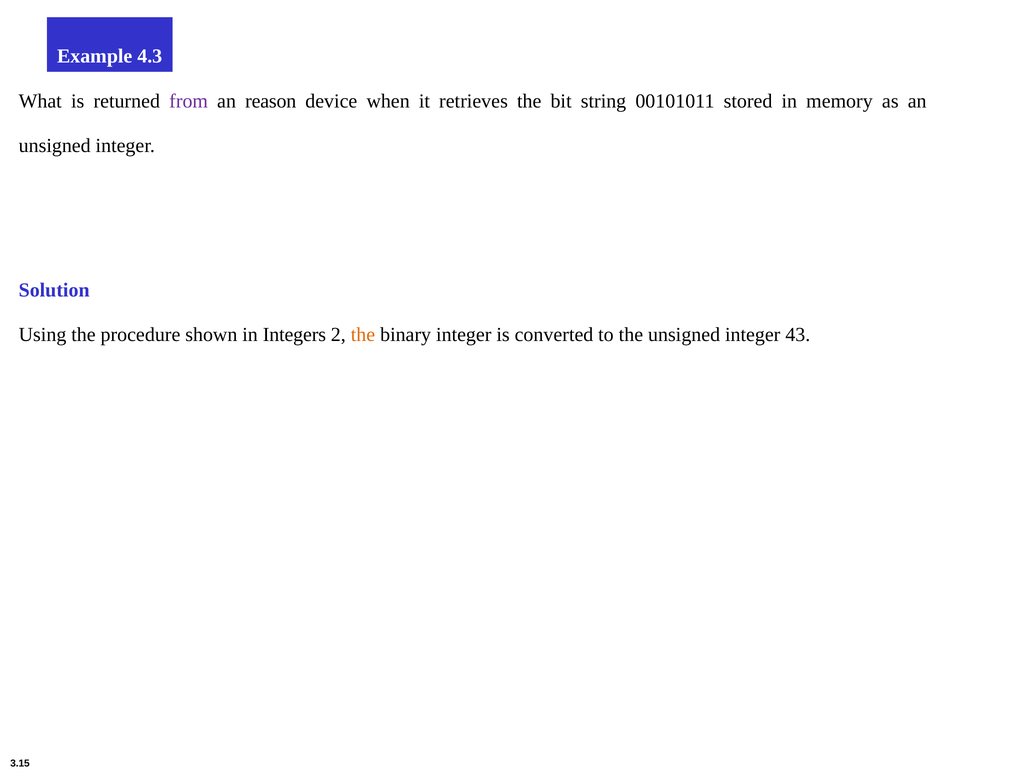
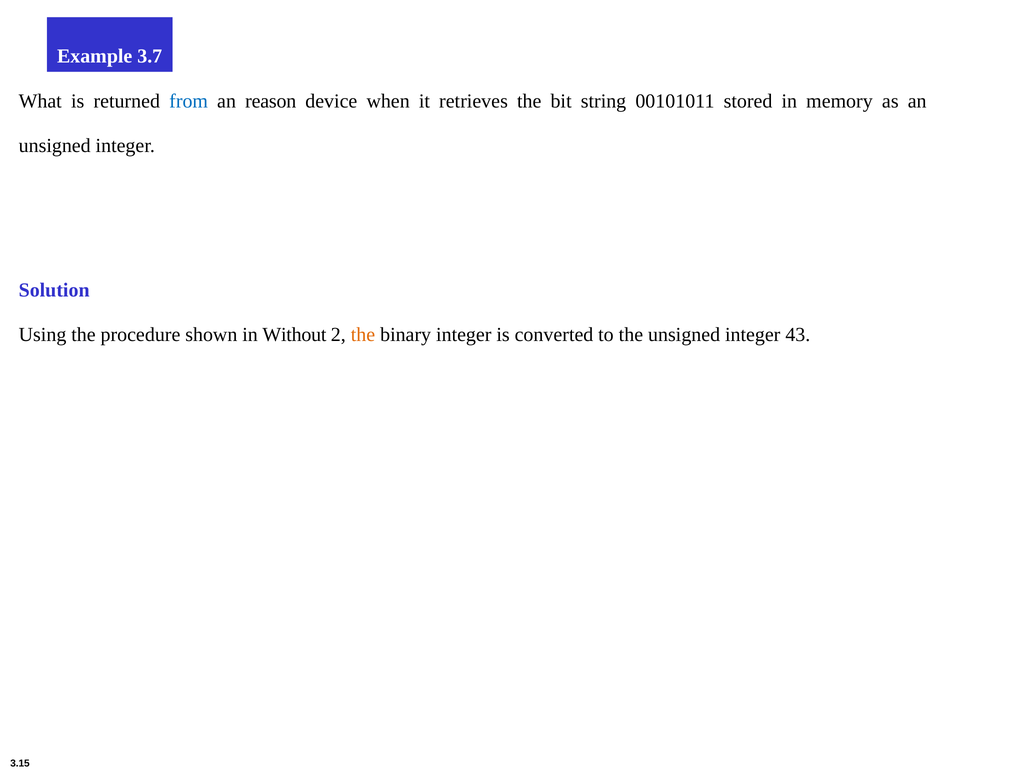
4.3: 4.3 -> 3.7
from colour: purple -> blue
Integers: Integers -> Without
